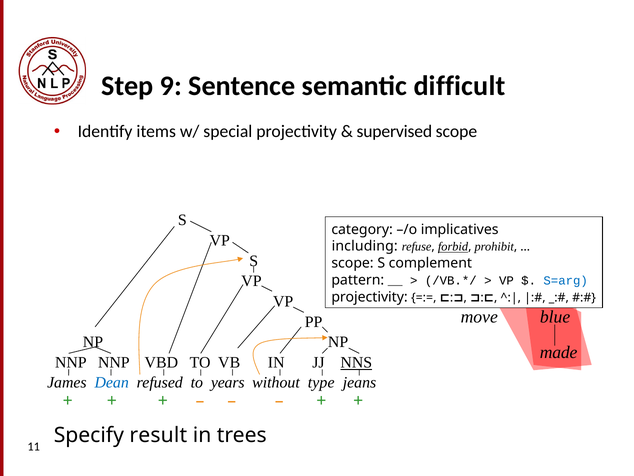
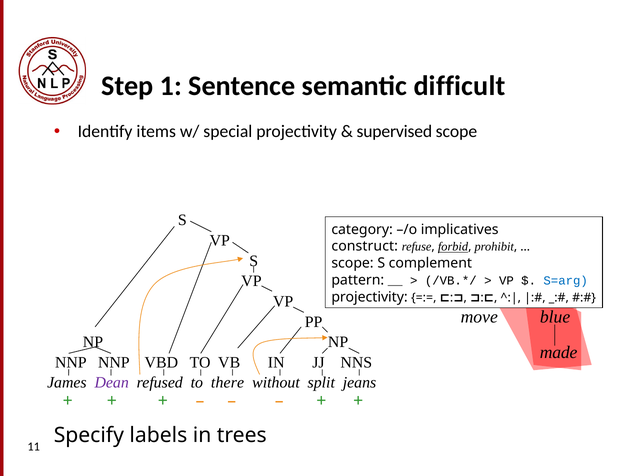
9: 9 -> 1
including: including -> construct
NNS underline: present -> none
Dean at (112, 382) colour: blue -> purple
years: years -> there
type: type -> split
result: result -> labels
